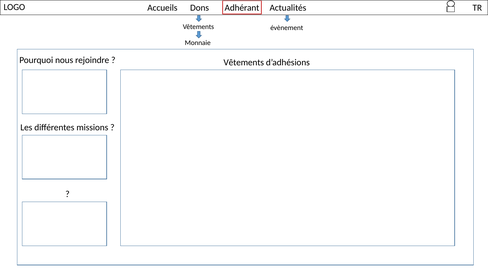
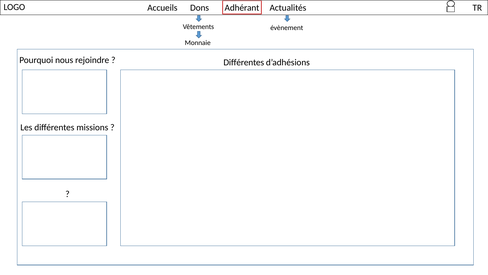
Vêtements at (244, 62): Vêtements -> Différentes
